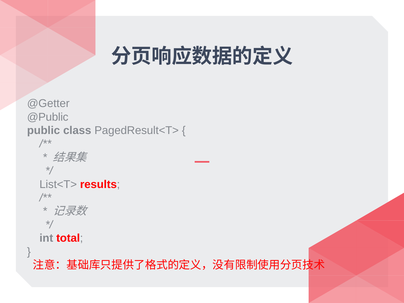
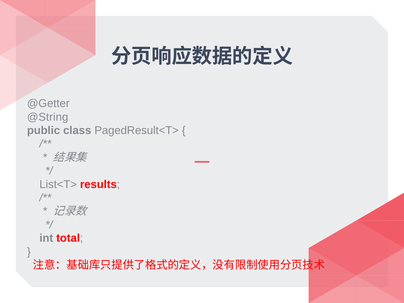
@Public: @Public -> @String
